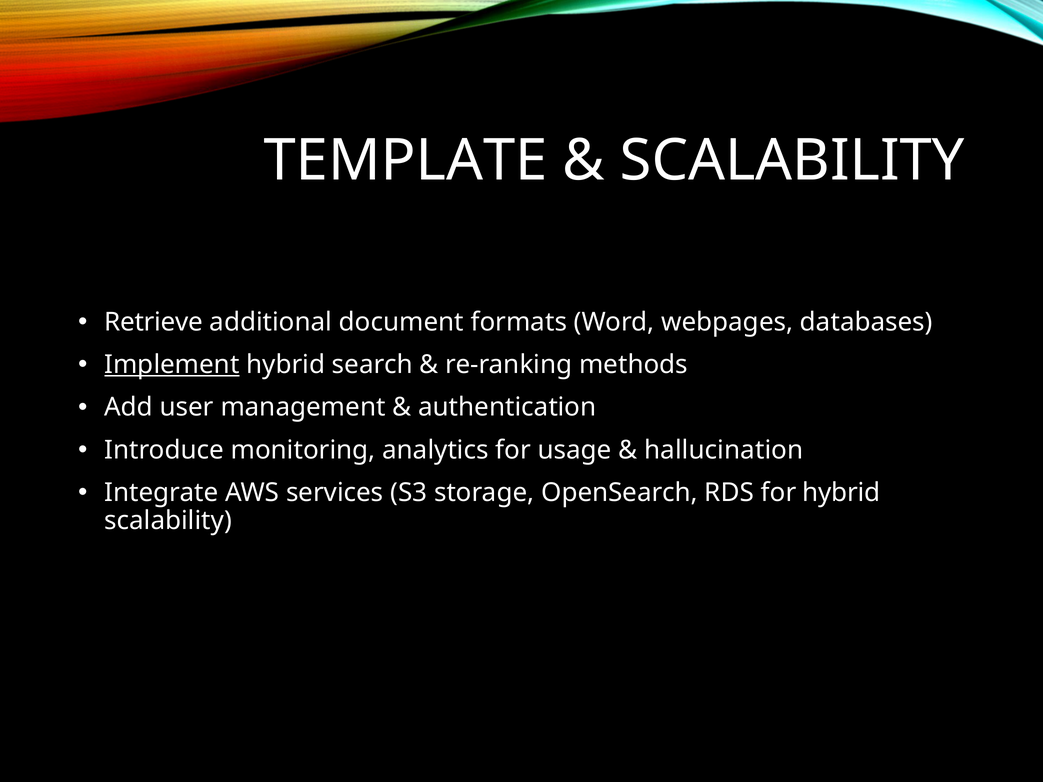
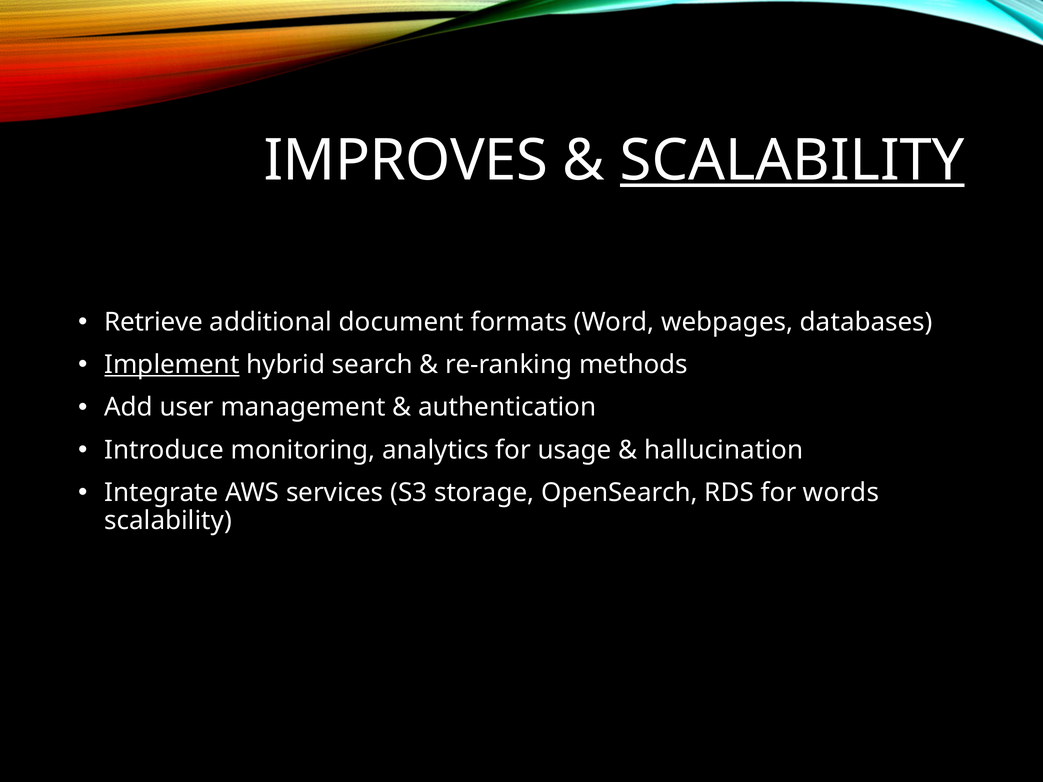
TEMPLATE: TEMPLATE -> IMPROVES
SCALABILITY at (792, 161) underline: none -> present
for hybrid: hybrid -> words
